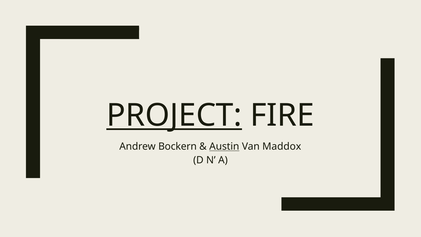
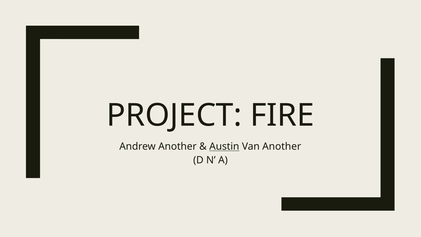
PROJECT underline: present -> none
Andrew Bockern: Bockern -> Another
Van Maddox: Maddox -> Another
